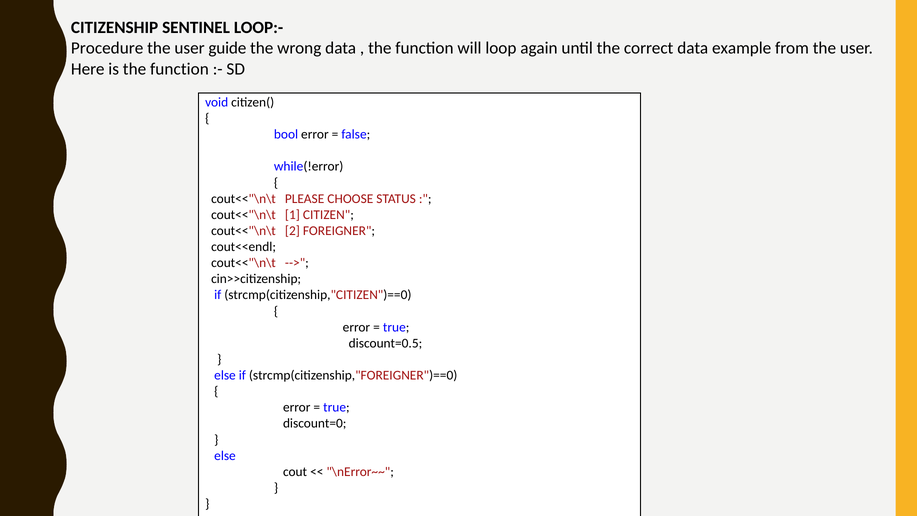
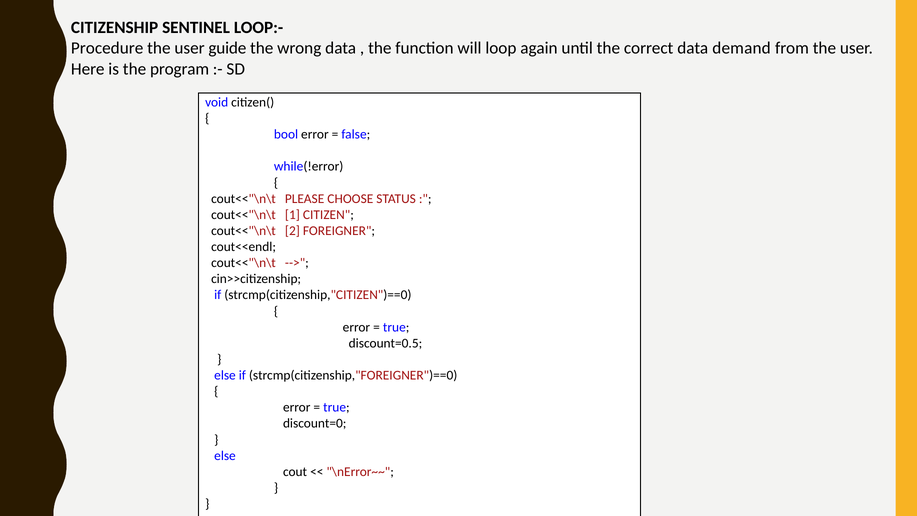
example: example -> demand
is the function: function -> program
